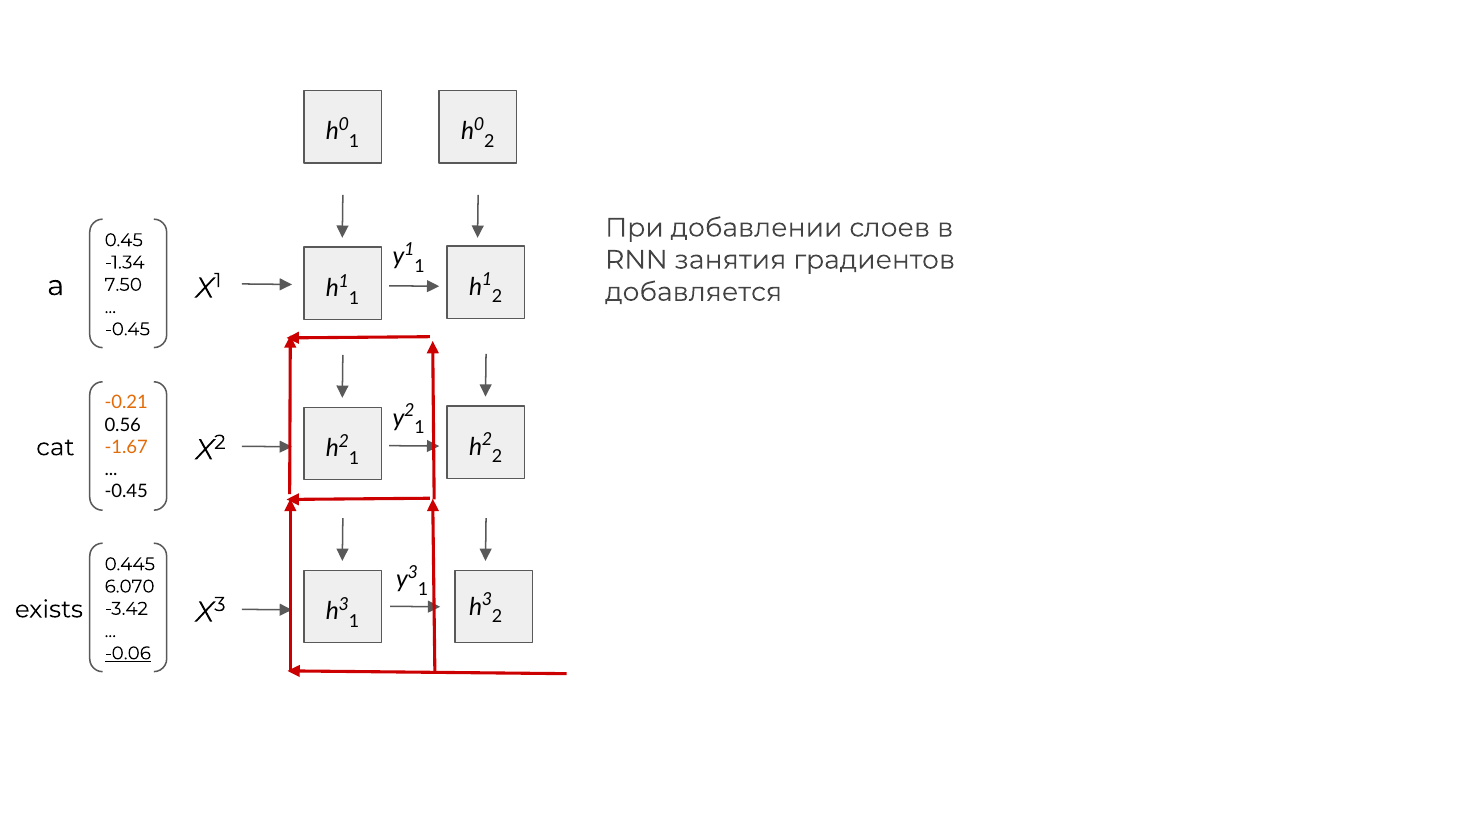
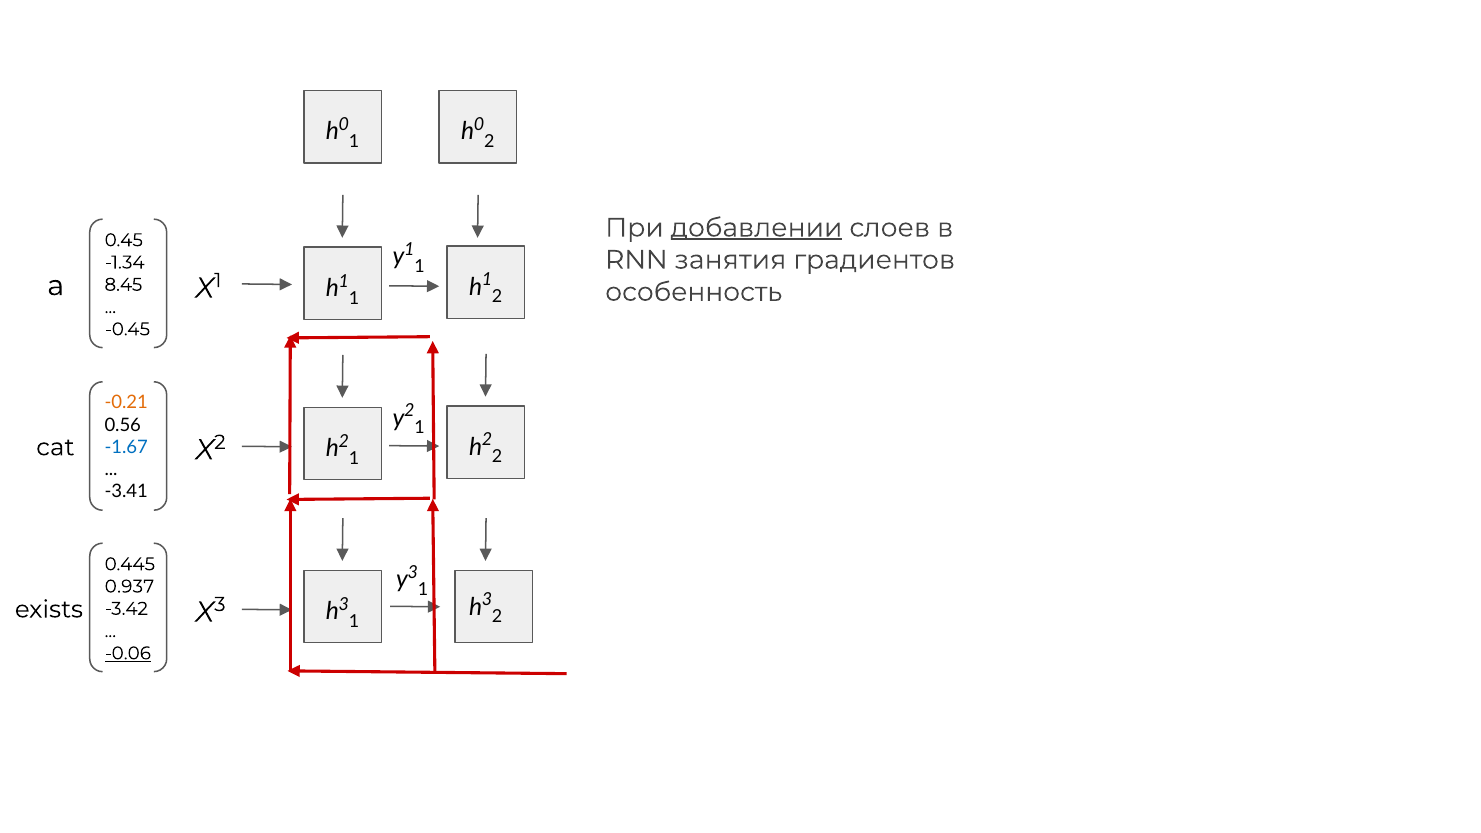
добавлении underline: none -> present
7.50: 7.50 -> 8.45
добавляется: добавляется -> особенность
-1.67 colour: orange -> blue
-0.45 at (126, 492): -0.45 -> -3.41
6.070: 6.070 -> 0.937
